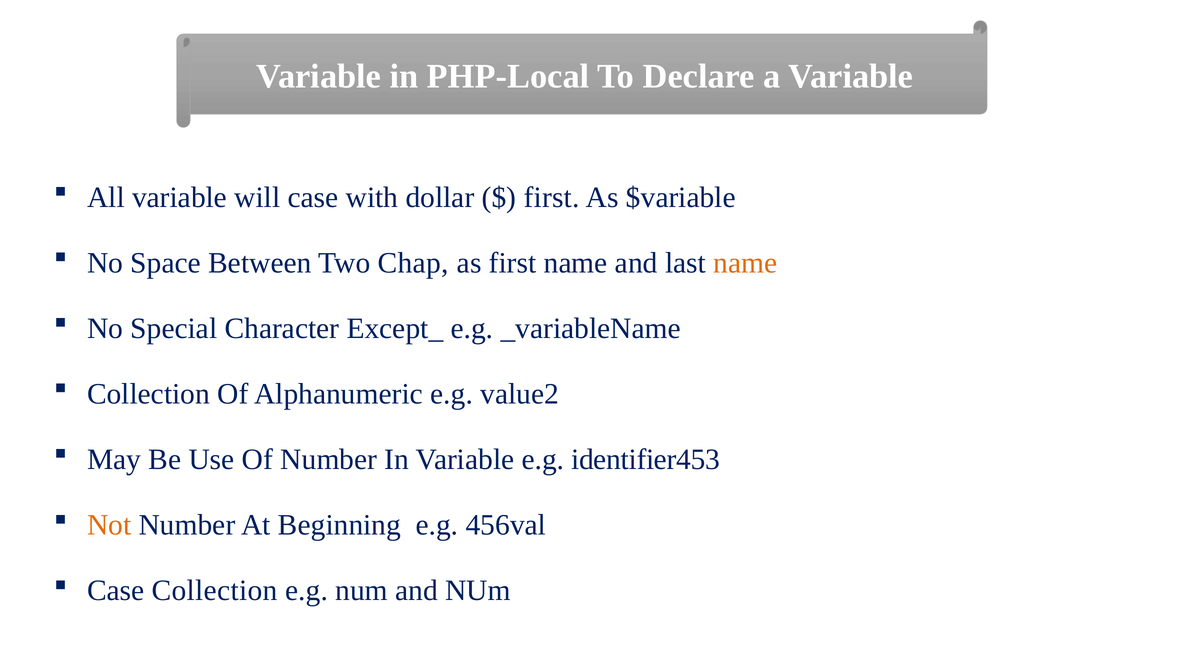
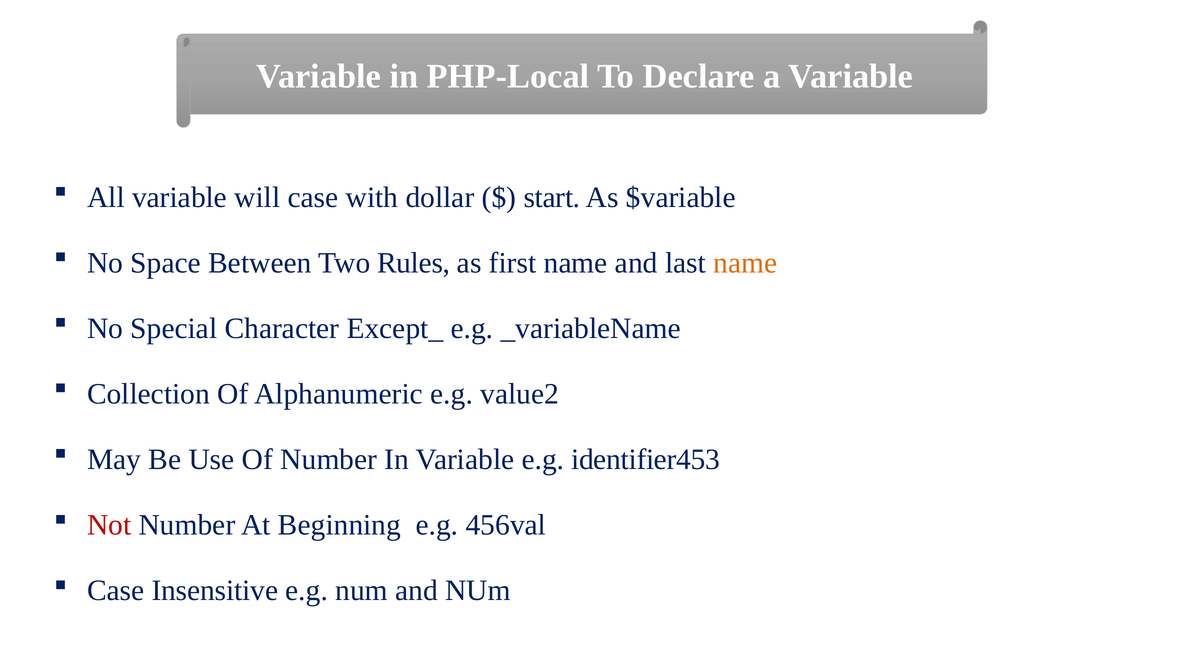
first at (552, 197): first -> start
Chap: Chap -> Rules
Not colour: orange -> red
Case Collection: Collection -> Insensitive
